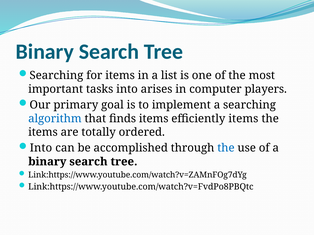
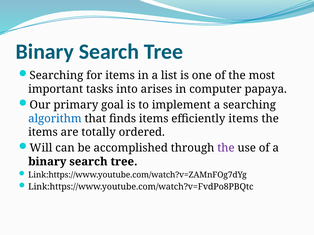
players: players -> papaya
Into at (41, 148): Into -> Will
the at (226, 148) colour: blue -> purple
